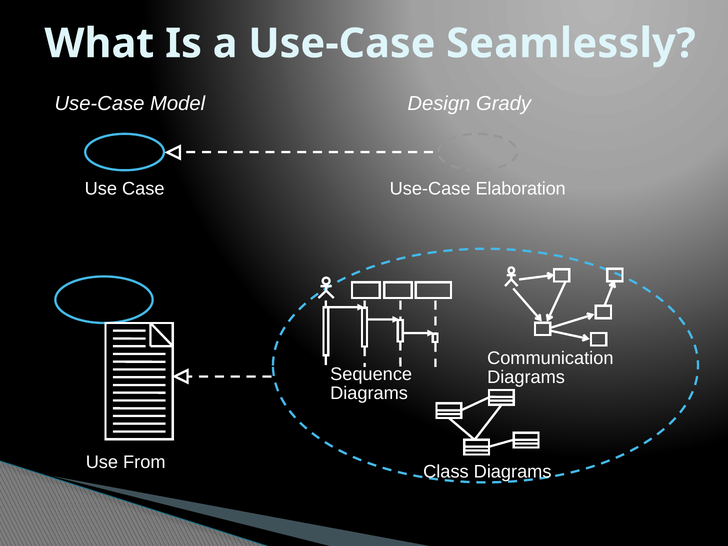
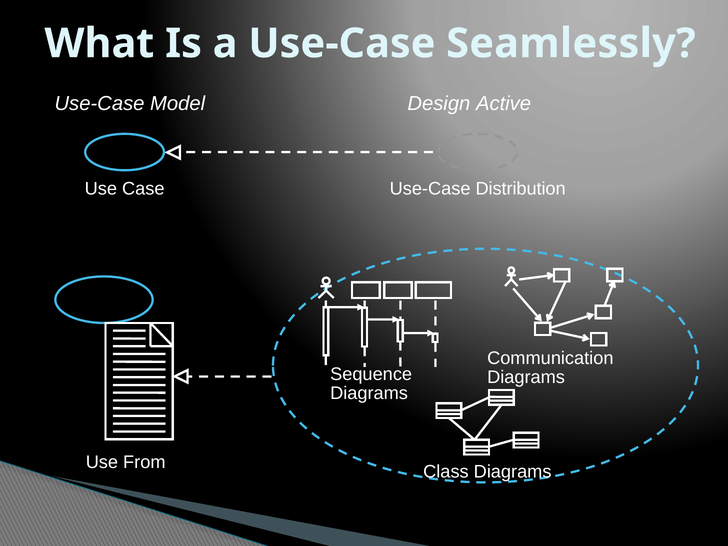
Grady: Grady -> Active
Elaboration: Elaboration -> Distribution
